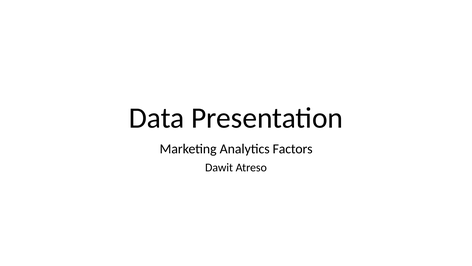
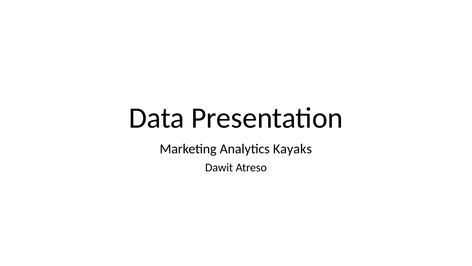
Factors: Factors -> Kayaks
